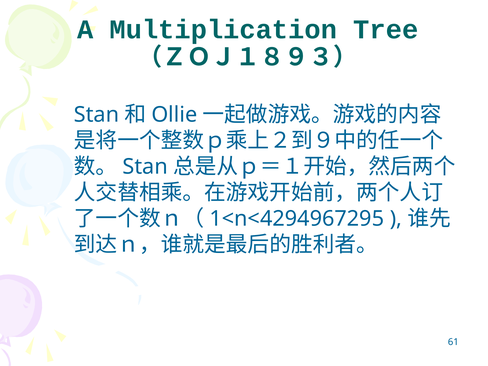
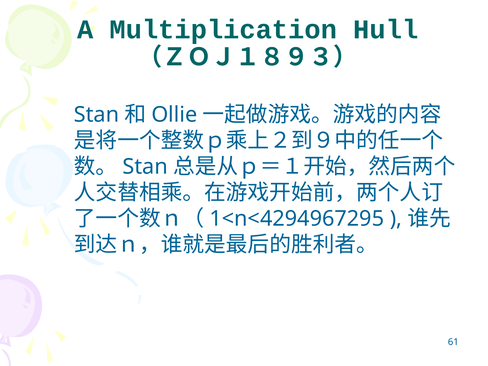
Tree: Tree -> Hull
